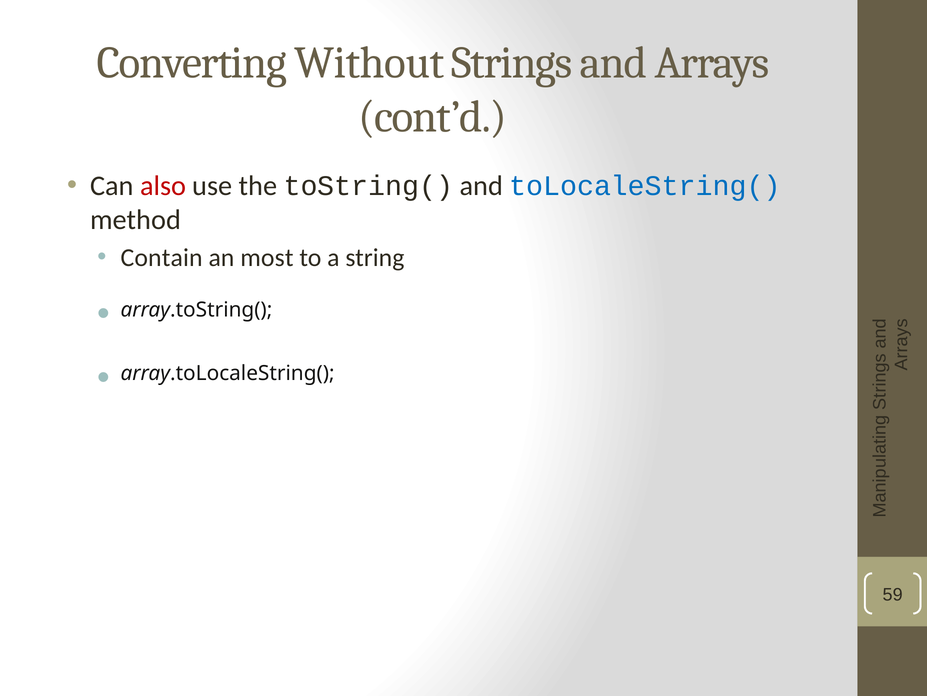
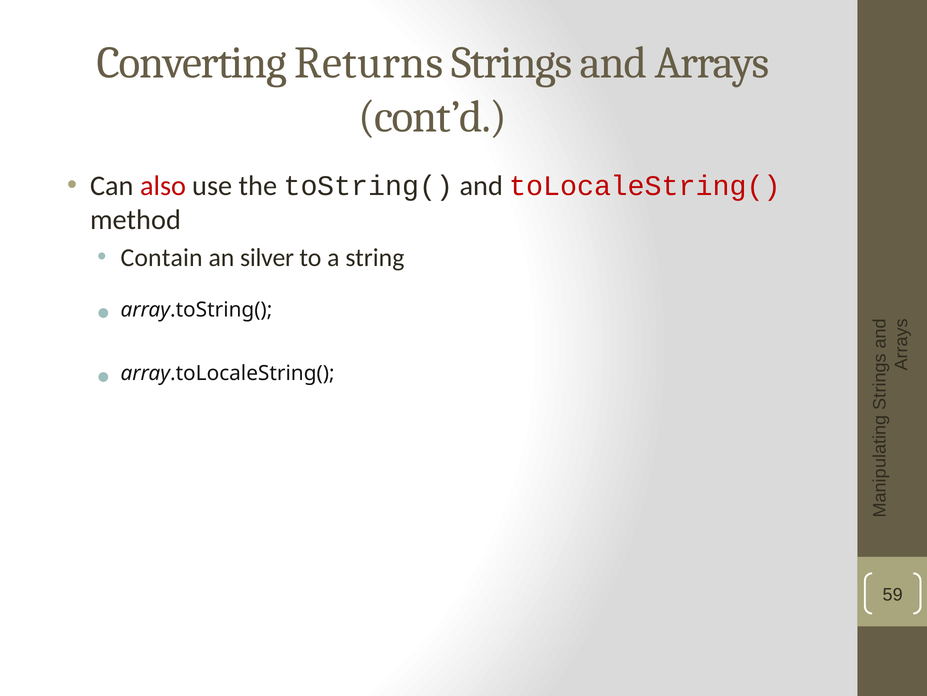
Without: Without -> Returns
toLocaleString( colour: blue -> red
most: most -> silver
